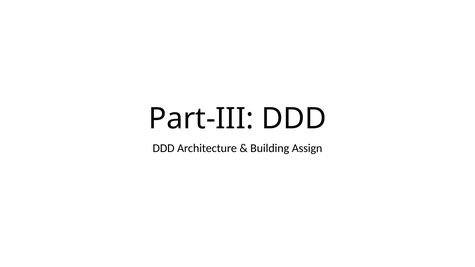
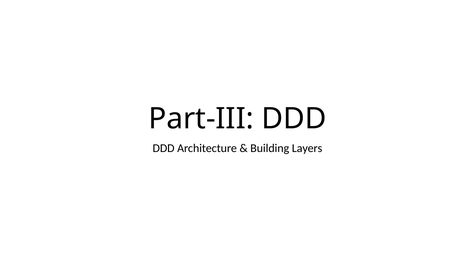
Assign: Assign -> Layers
